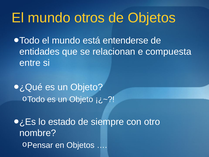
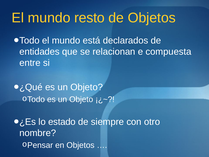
otros: otros -> resto
entenderse: entenderse -> declarados
